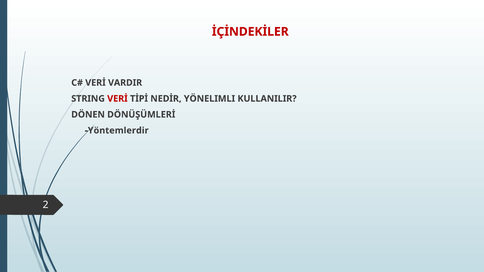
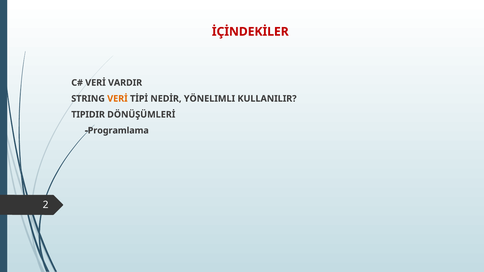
VERİ at (117, 99) colour: red -> orange
DÖNEN: DÖNEN -> TIPIDIR
Yöntemlerdir: Yöntemlerdir -> Programlama
